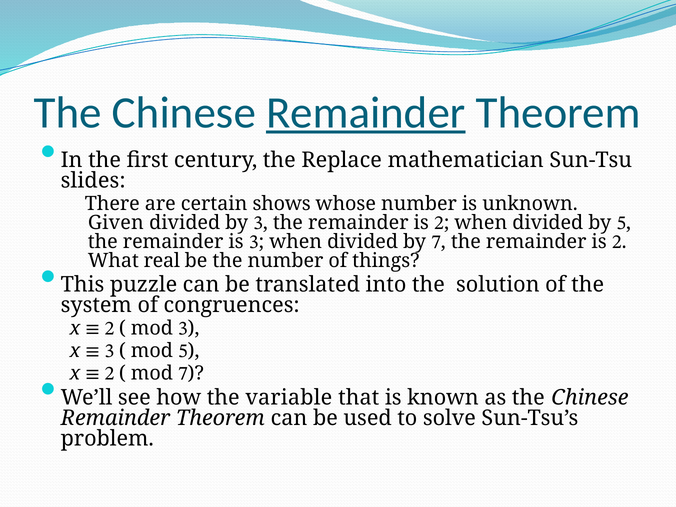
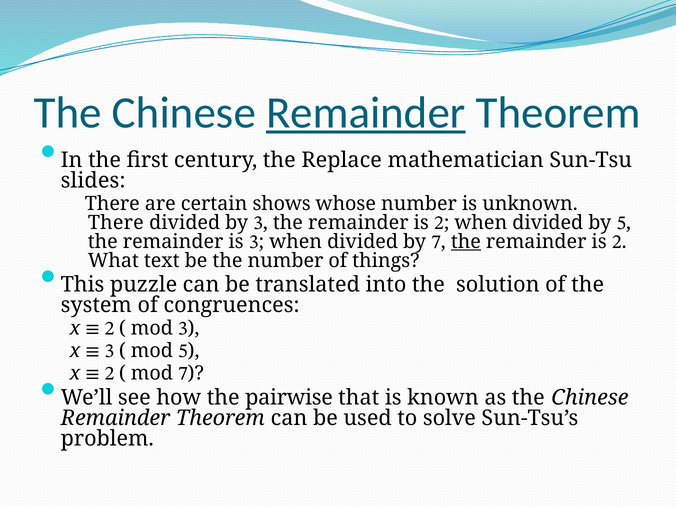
Given at (116, 223): Given -> There
the at (466, 242) underline: none -> present
real: real -> text
variable: variable -> pairwise
